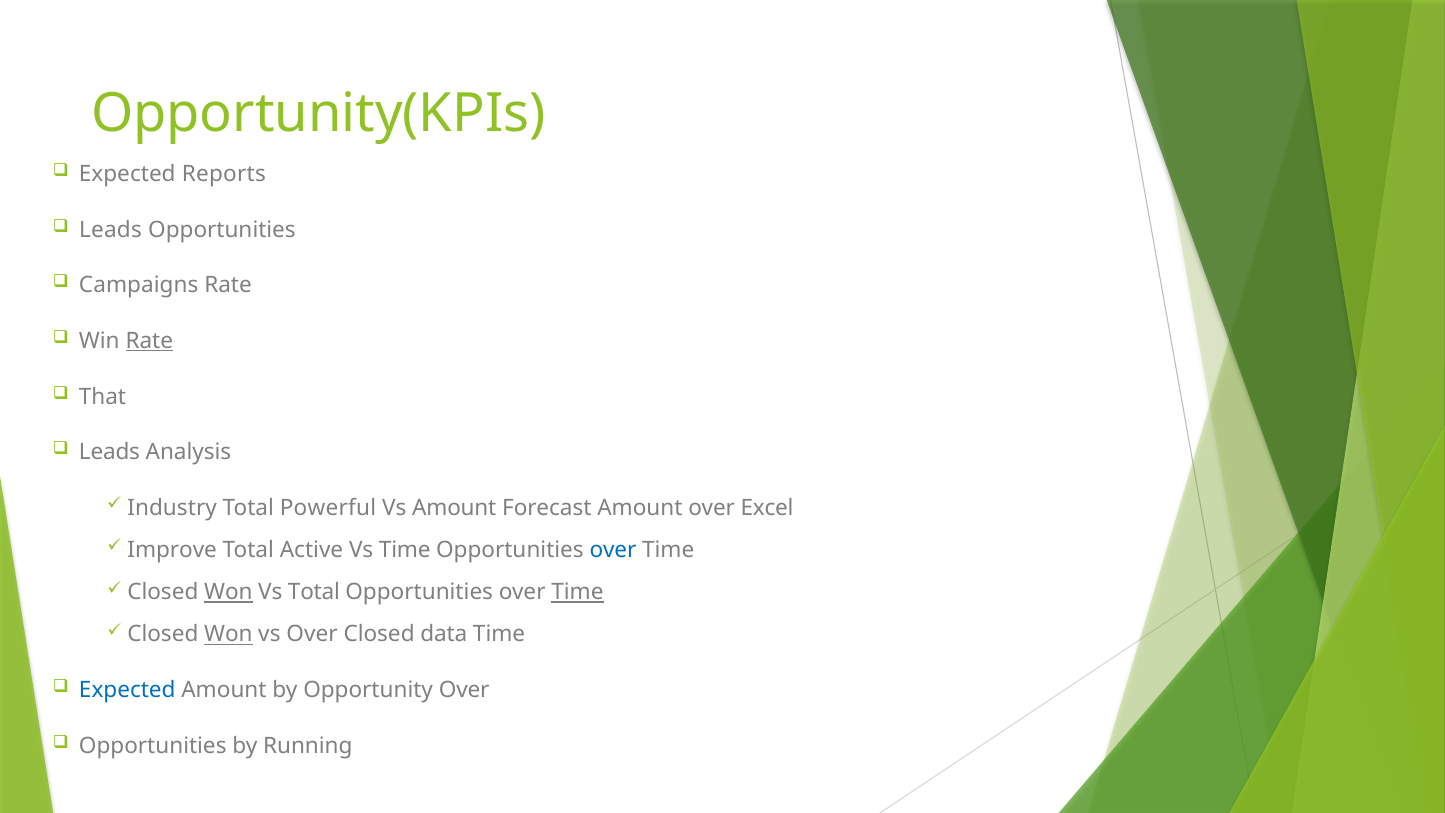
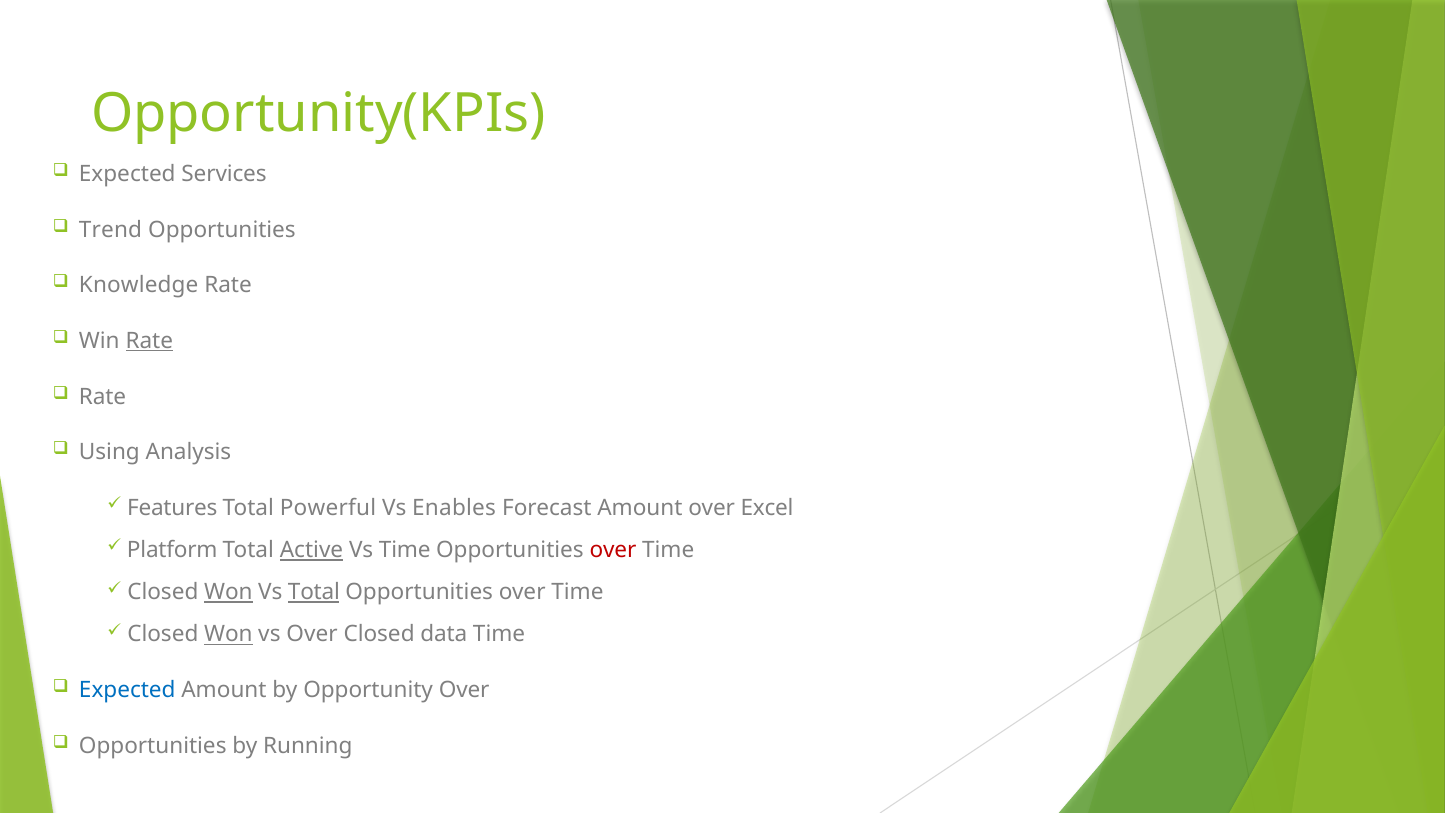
Reports: Reports -> Services
Leads at (110, 230): Leads -> Trend
Campaigns: Campaigns -> Knowledge
That at (103, 397): That -> Rate
Leads at (109, 452): Leads -> Using
Industry: Industry -> Features
Vs Amount: Amount -> Enables
Improve: Improve -> Platform
Active underline: none -> present
over at (613, 550) colour: blue -> red
Total at (314, 592) underline: none -> present
Time at (577, 592) underline: present -> none
